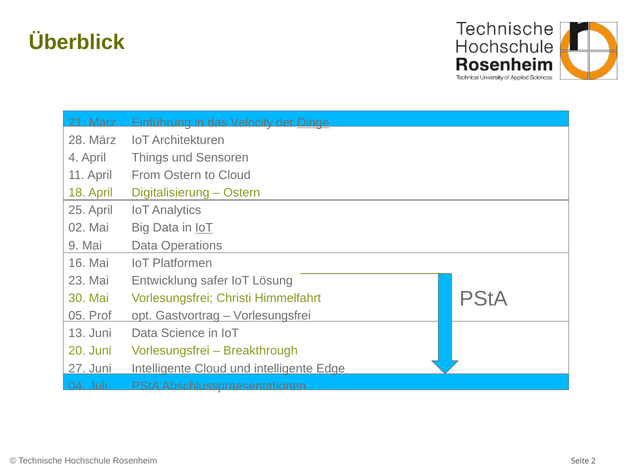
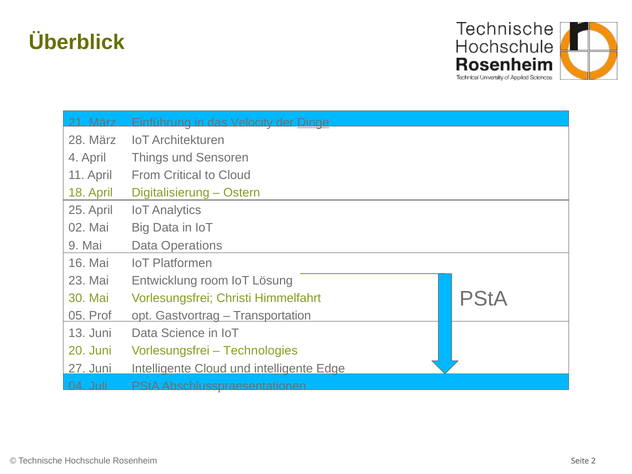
From Ostern: Ostern -> Critical
IoT at (204, 228) underline: present -> none
safer: safer -> room
Vorlesungsfrei at (272, 316): Vorlesungsfrei -> Transportation
Breakthrough: Breakthrough -> Technologies
